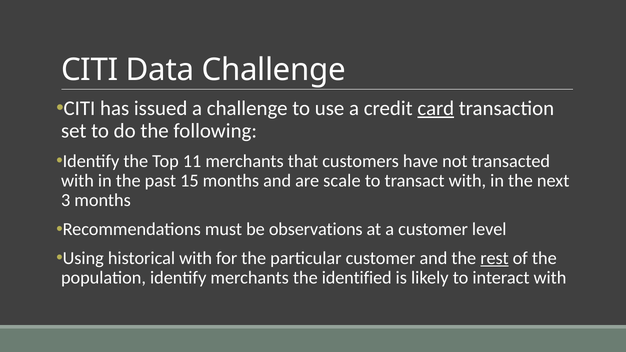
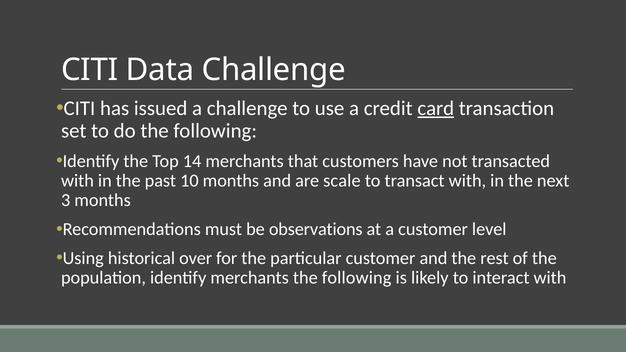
11: 11 -> 14
15: 15 -> 10
historical with: with -> over
rest underline: present -> none
merchants the identified: identified -> following
